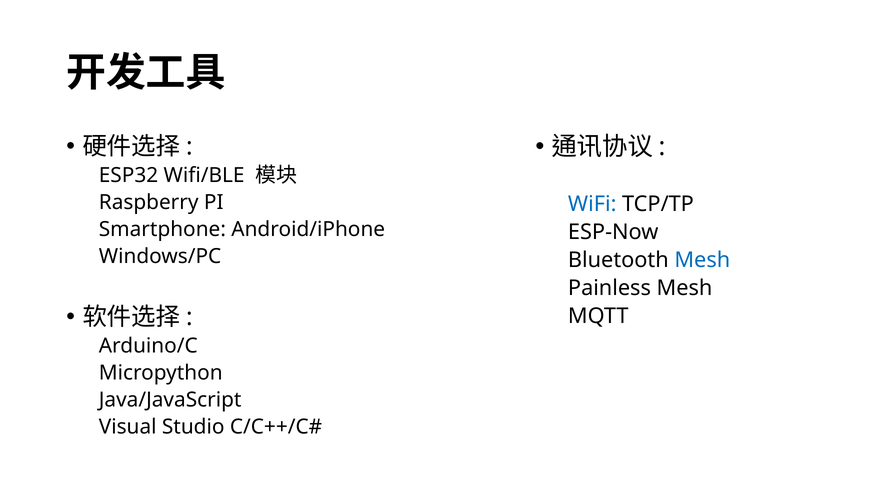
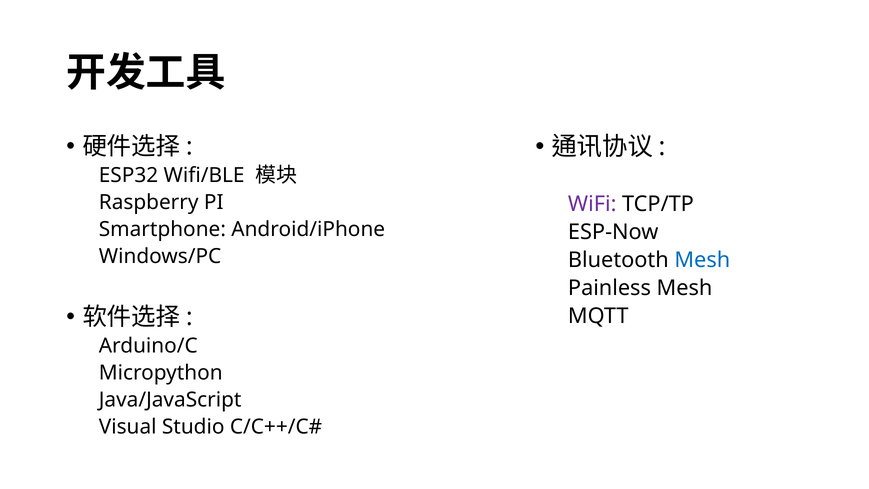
WiFi colour: blue -> purple
